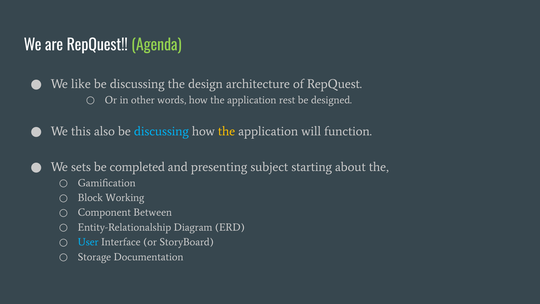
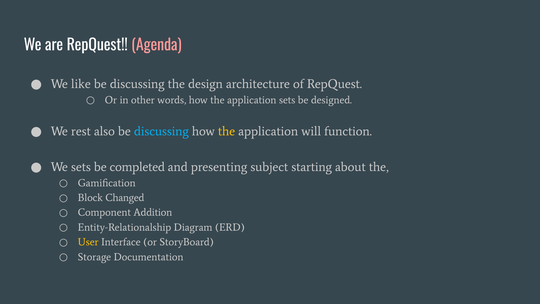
Agenda colour: light green -> pink
application rest: rest -> sets
this: this -> rest
Working: Working -> Changed
Between: Between -> Addition
User colour: light blue -> yellow
